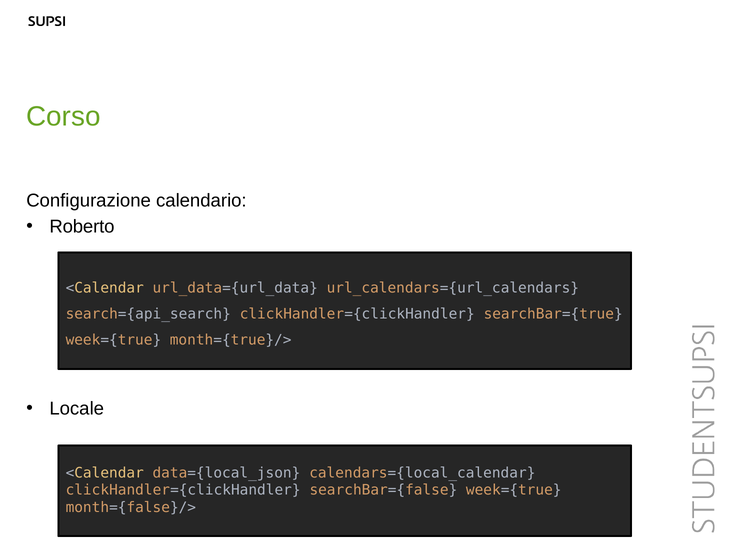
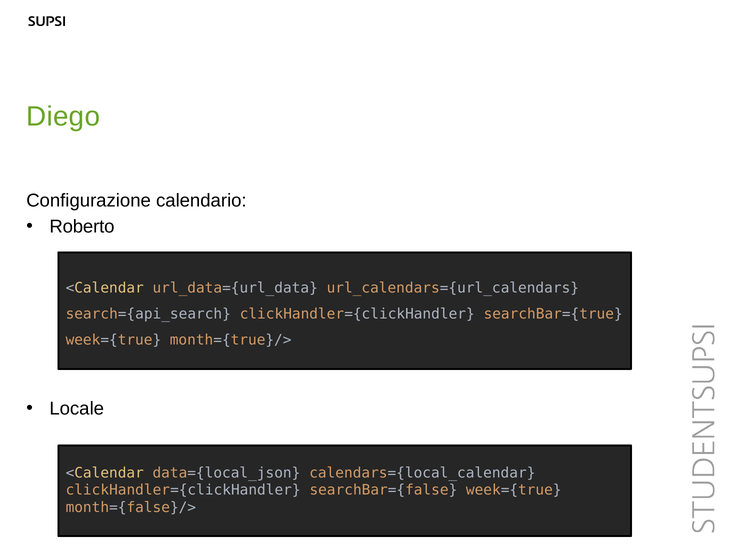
Corso: Corso -> Diego
